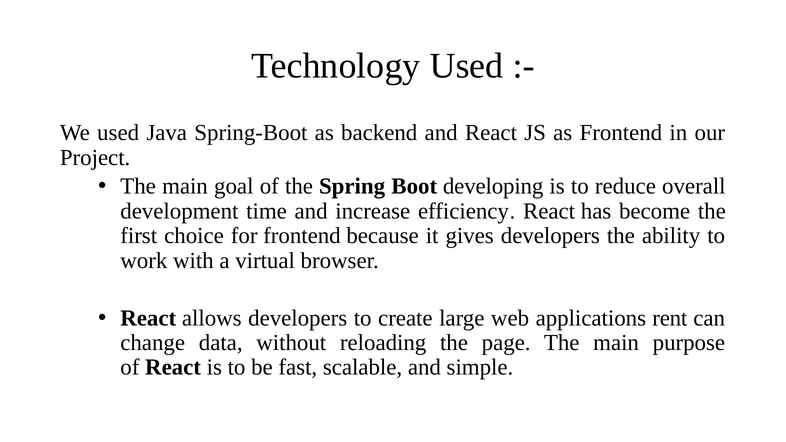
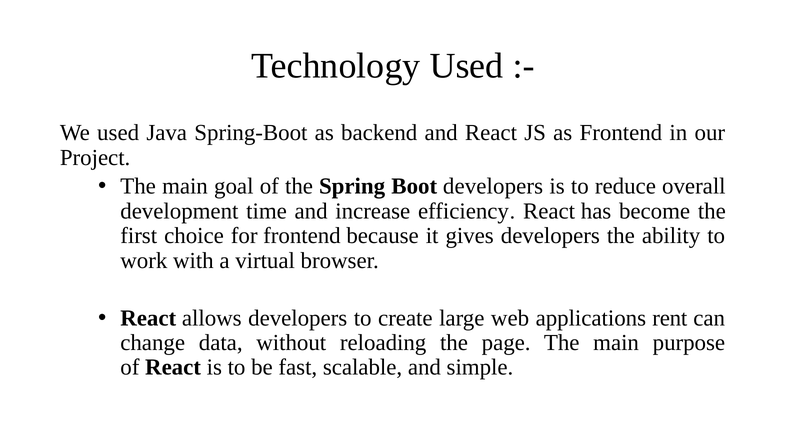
Boot developing: developing -> developers
